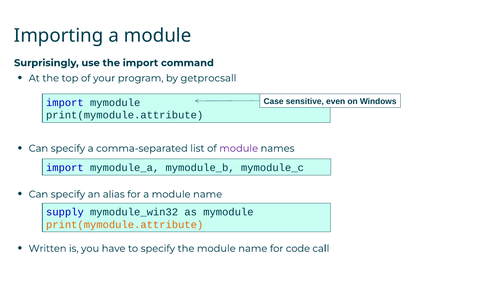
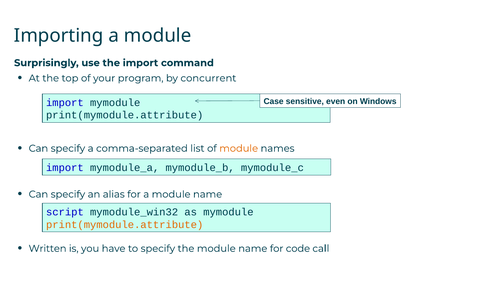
getprocsall: getprocsall -> concurrent
module at (239, 149) colour: purple -> orange
supply: supply -> script
